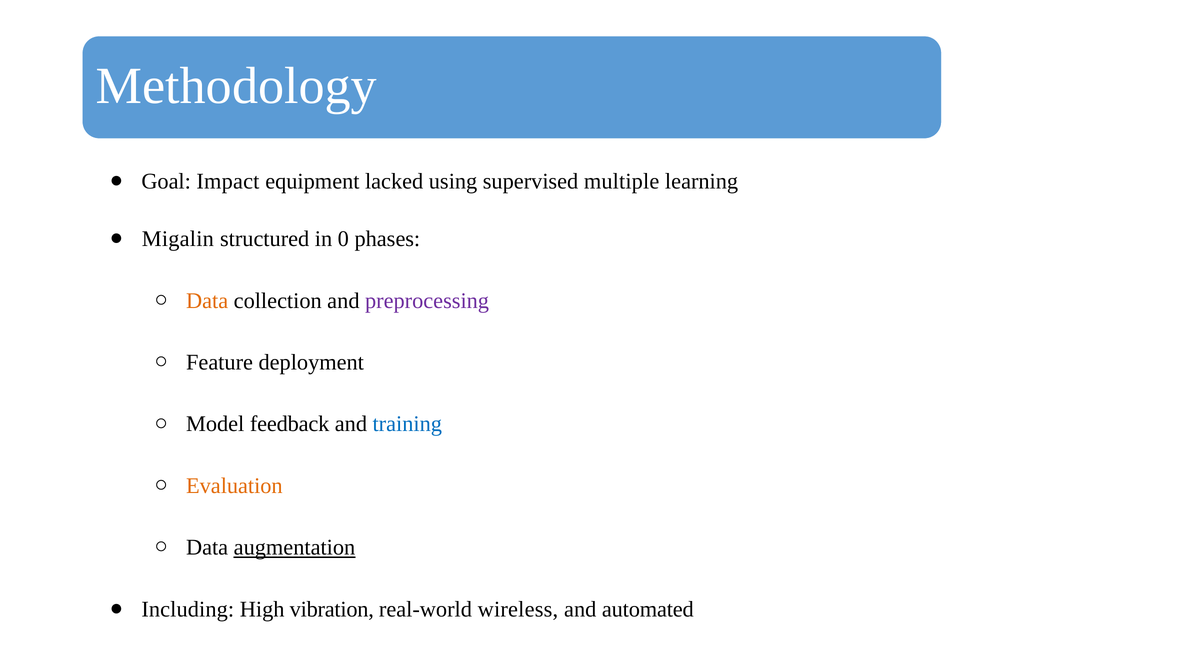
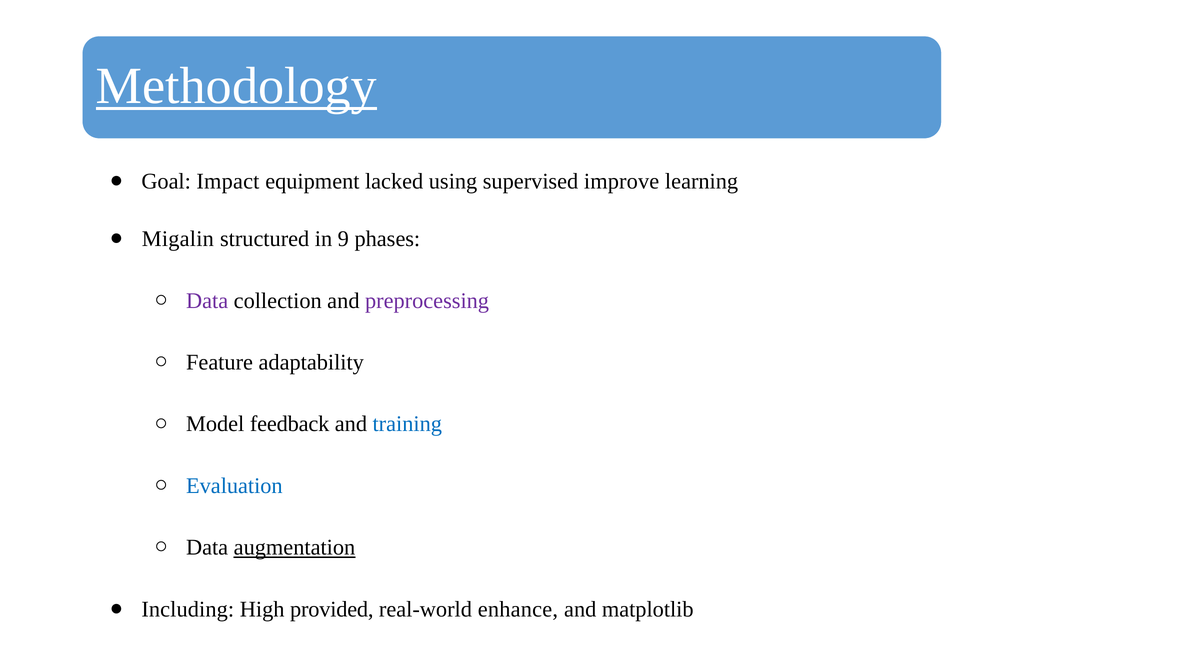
Methodology underline: none -> present
multiple: multiple -> improve
0: 0 -> 9
Data at (207, 300) colour: orange -> purple
deployment: deployment -> adaptability
Evaluation colour: orange -> blue
vibration: vibration -> provided
wireless: wireless -> enhance
automated: automated -> matplotlib
